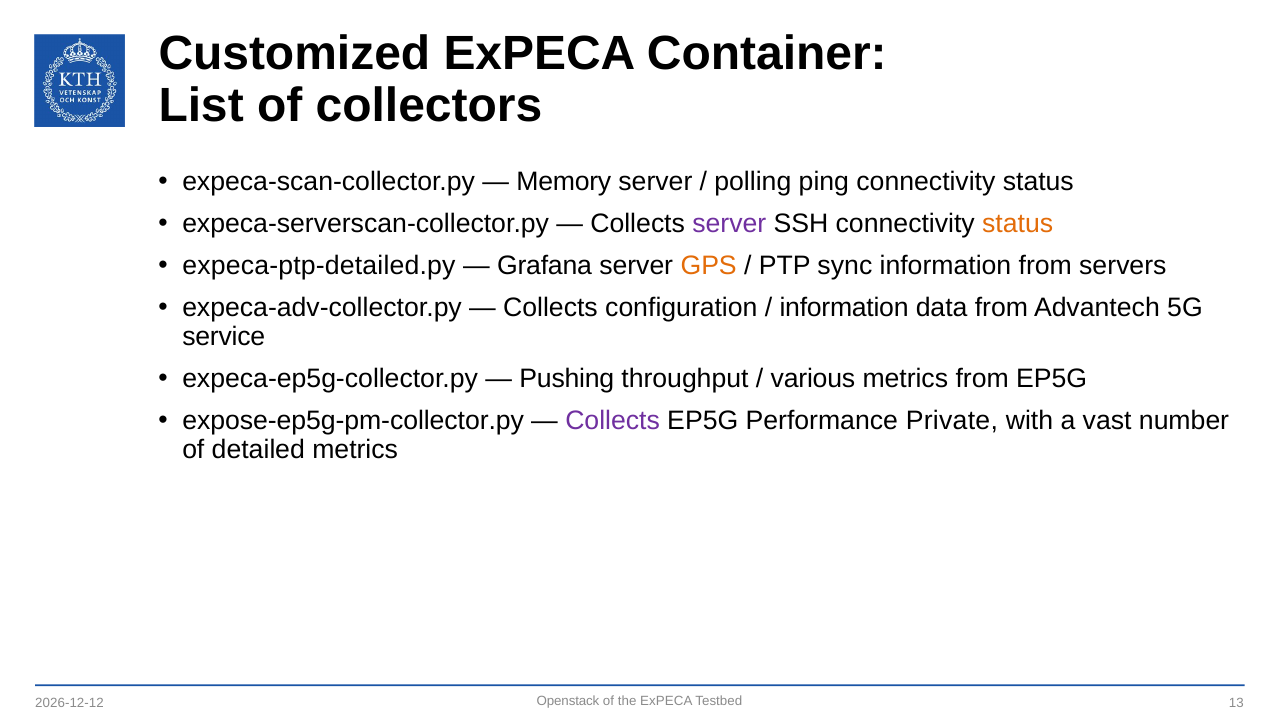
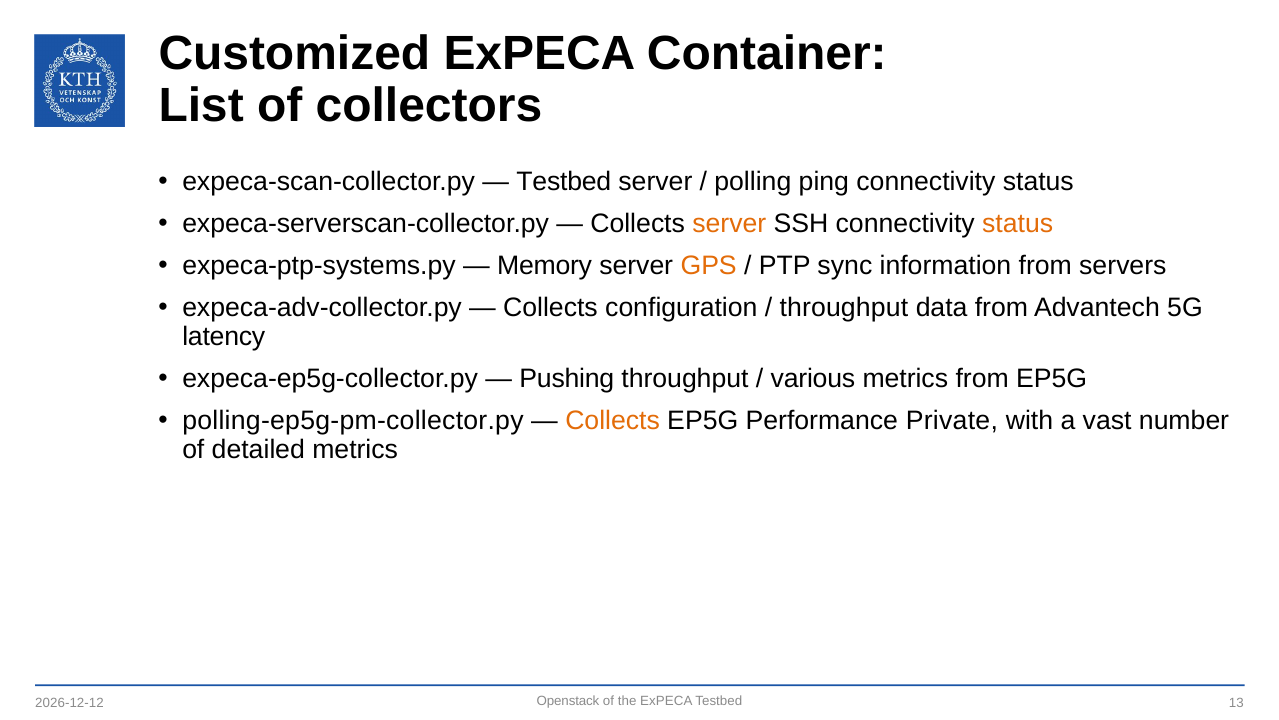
Memory at (564, 181): Memory -> Testbed
server at (729, 223) colour: purple -> orange
expeca-ptp-detailed.py: expeca-ptp-detailed.py -> expeca-ptp-systems.py
Grafana: Grafana -> Memory
information at (844, 308): information -> throughput
service: service -> latency
expose-ep5g-pm-collector.py: expose-ep5g-pm-collector.py -> polling-ep5g-pm-collector.py
Collects at (613, 421) colour: purple -> orange
